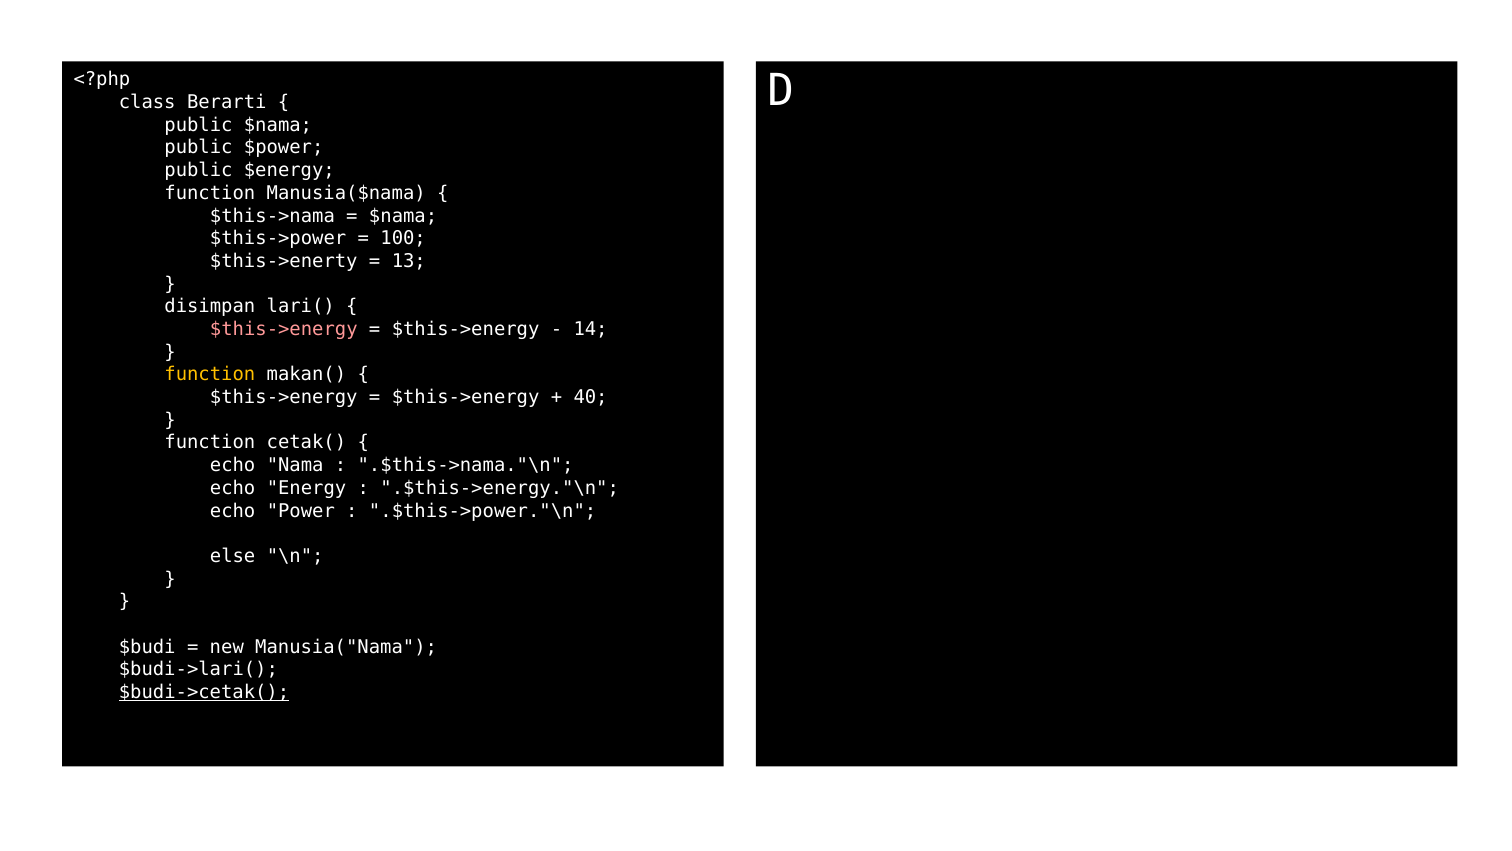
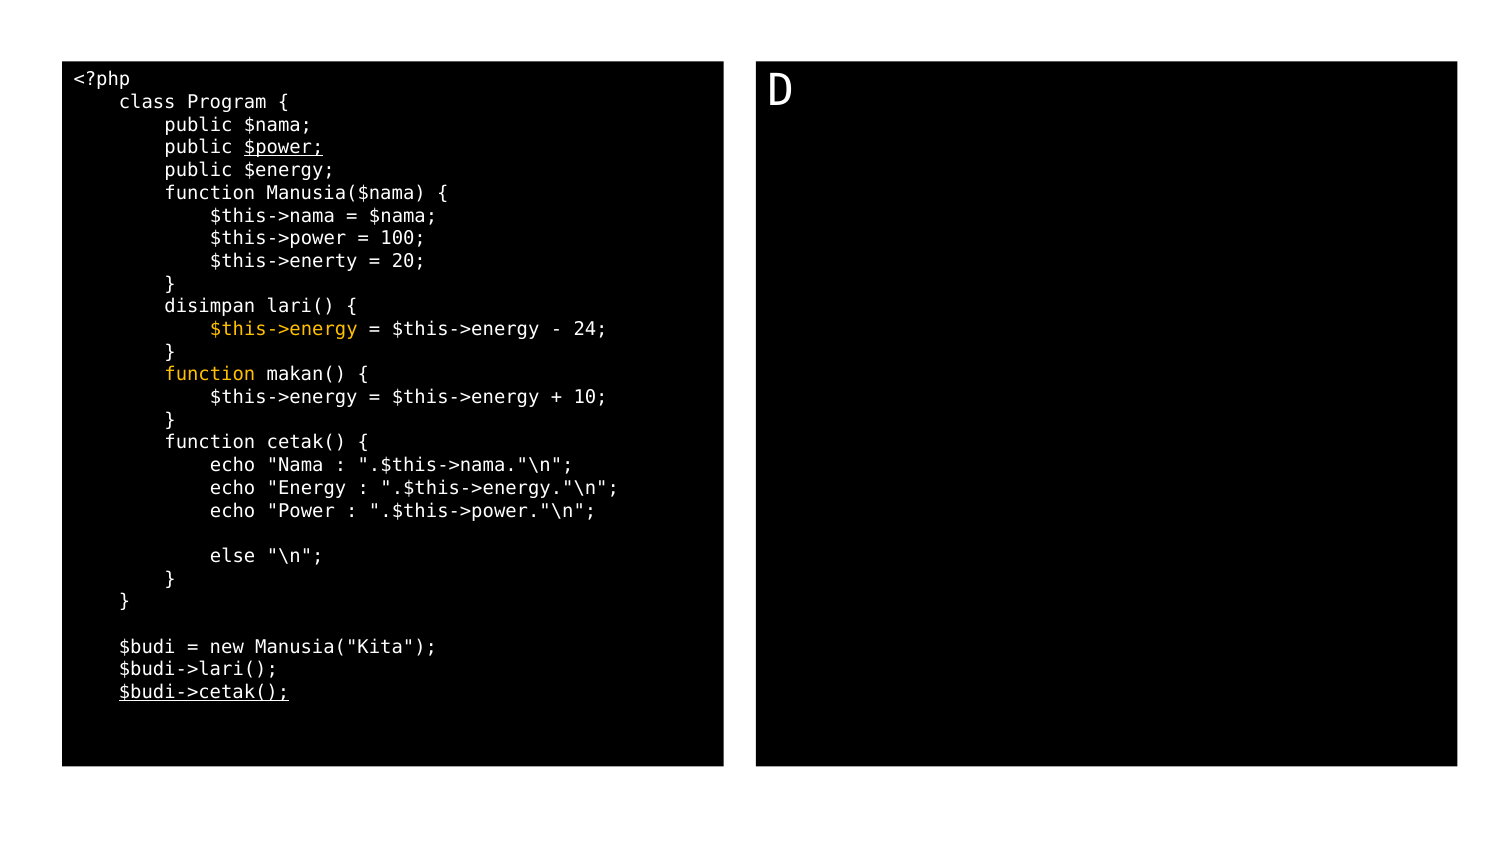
Berarti: Berarti -> Program
$power underline: none -> present
13: 13 -> 20
$this->energy at (284, 329) colour: pink -> yellow
14: 14 -> 24
40: 40 -> 10
Manusia("Nama: Manusia("Nama -> Manusia("Kita
